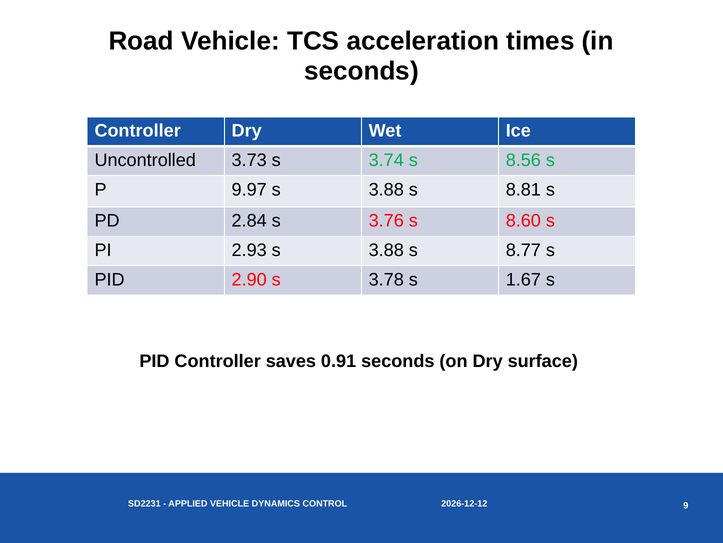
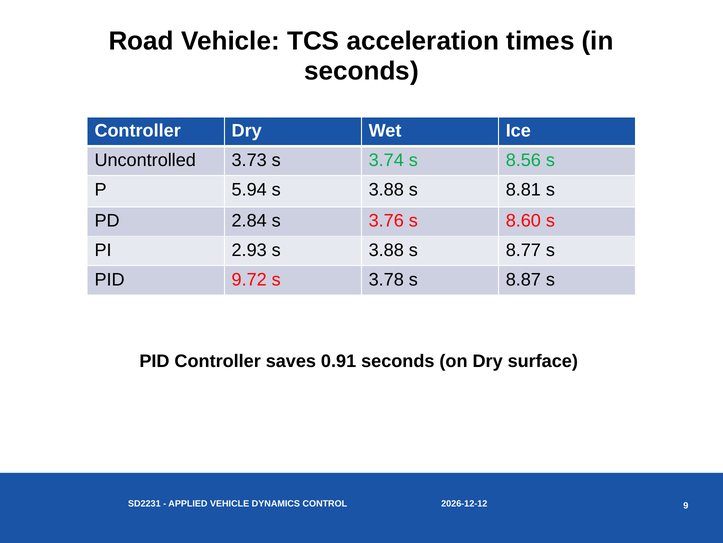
9.97: 9.97 -> 5.94
2.90: 2.90 -> 9.72
1.67: 1.67 -> 8.87
